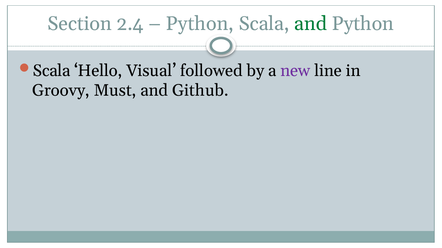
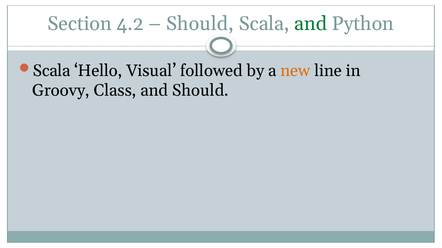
2.4: 2.4 -> 4.2
Python at (200, 24): Python -> Should
new colour: purple -> orange
Must: Must -> Class
and Github: Github -> Should
